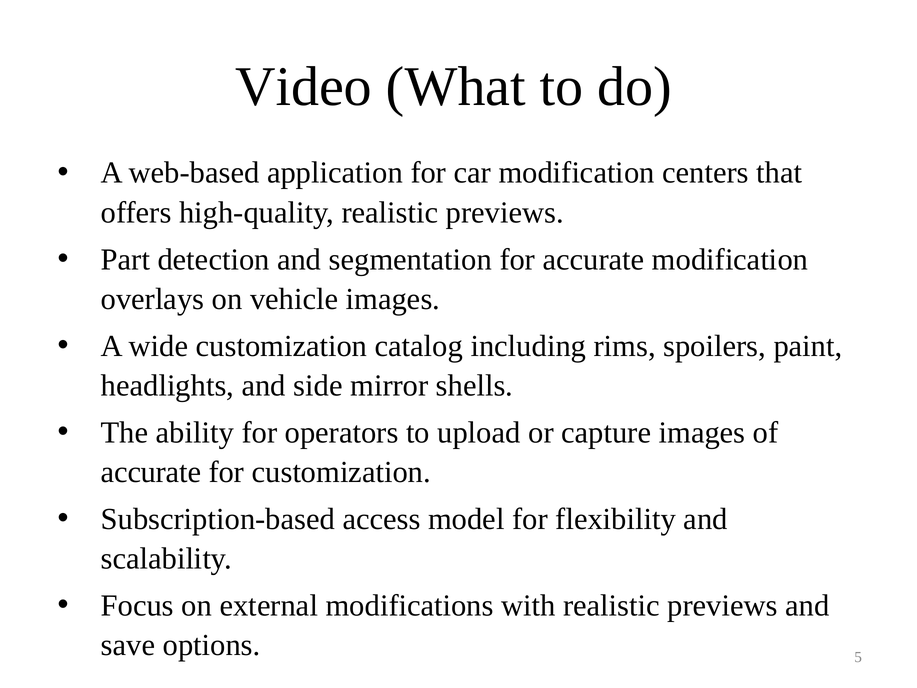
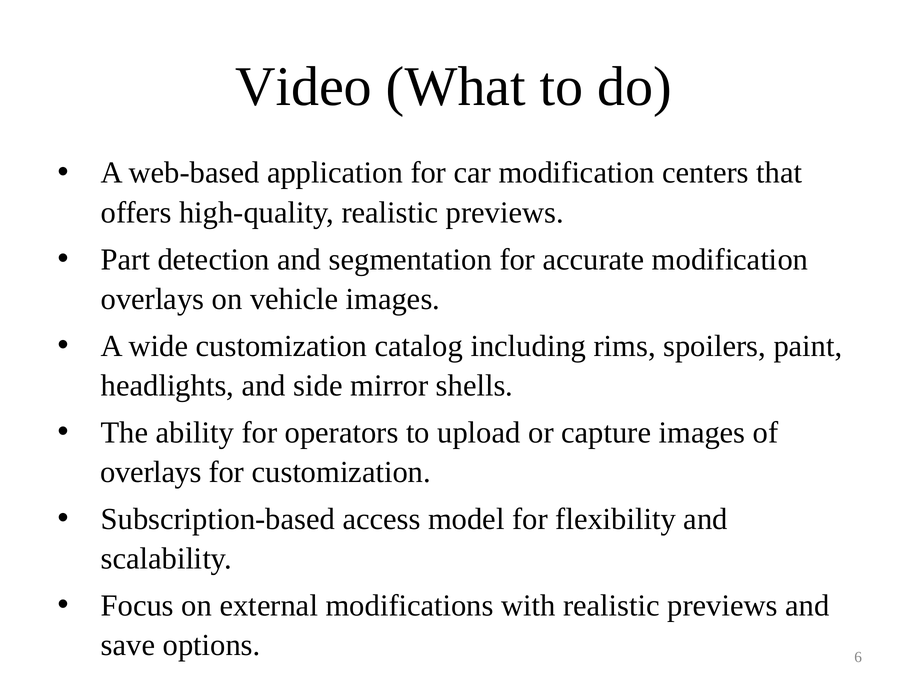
accurate at (151, 472): accurate -> overlays
5: 5 -> 6
